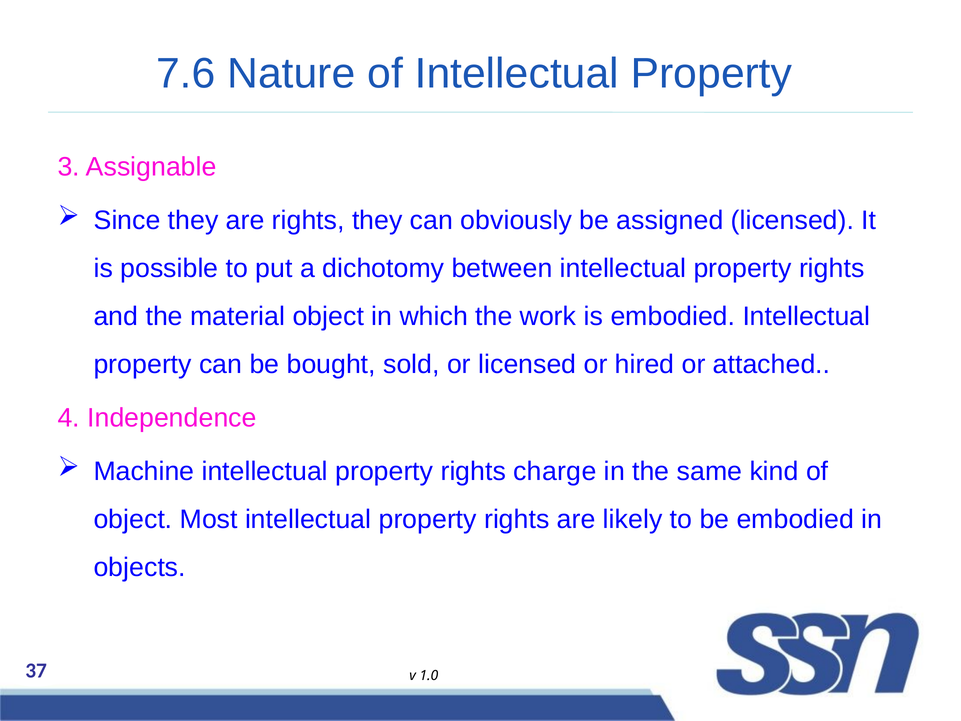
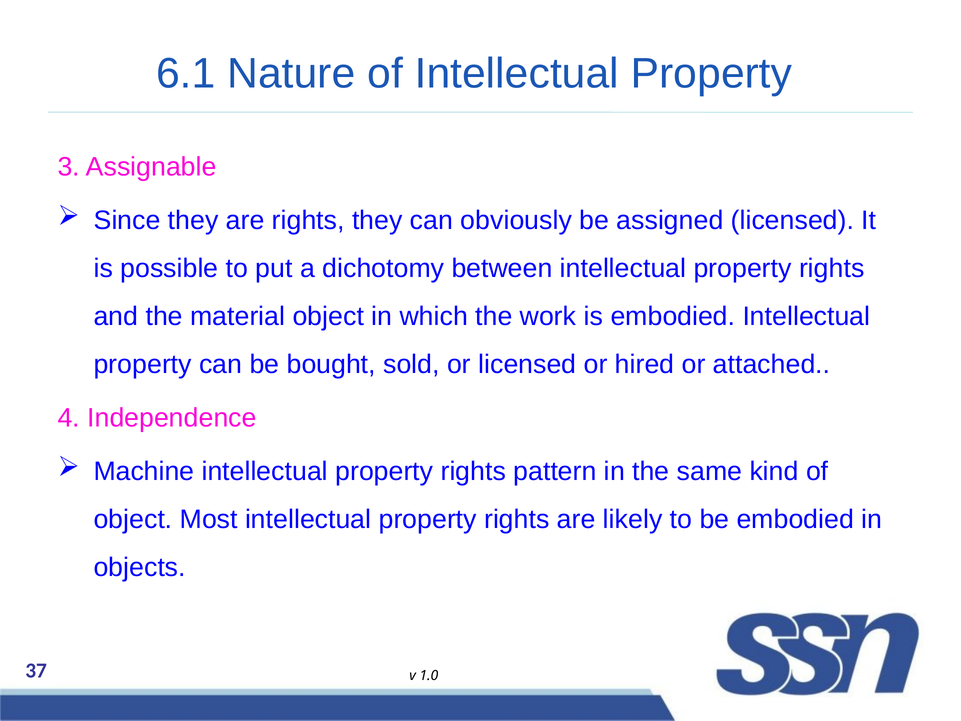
7.6: 7.6 -> 6.1
charge: charge -> pattern
